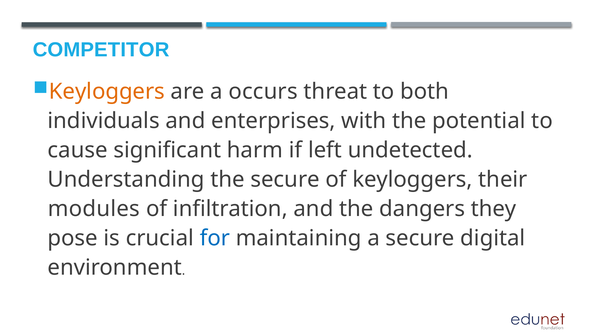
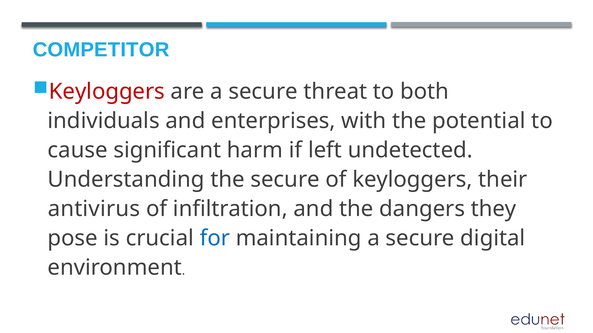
Keyloggers at (107, 92) colour: orange -> red
are a occurs: occurs -> secure
modules: modules -> antivirus
